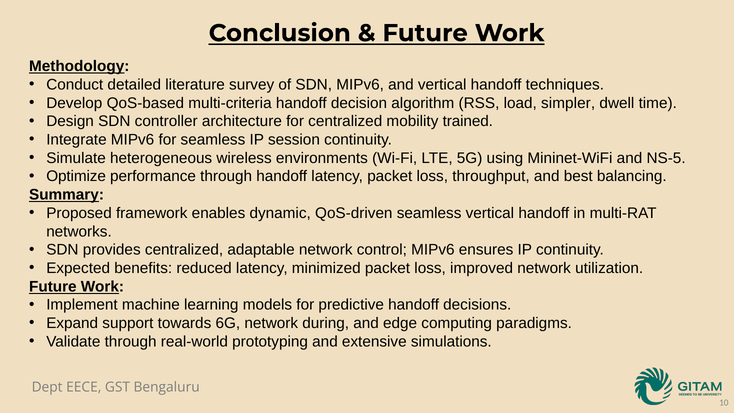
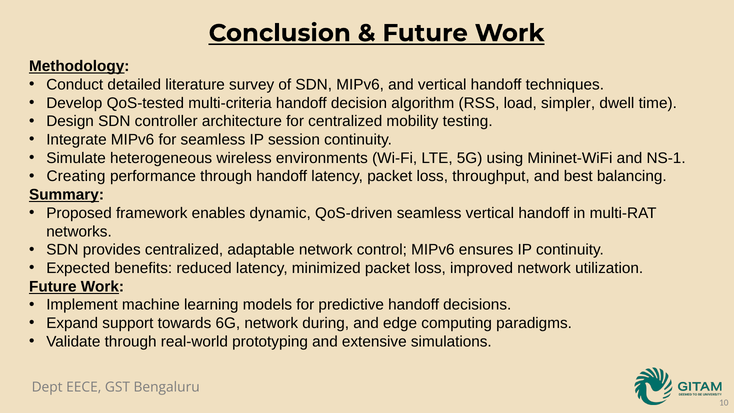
QoS-based: QoS-based -> QoS-tested
trained: trained -> testing
NS-5: NS-5 -> NS-1
Optimize: Optimize -> Creating
